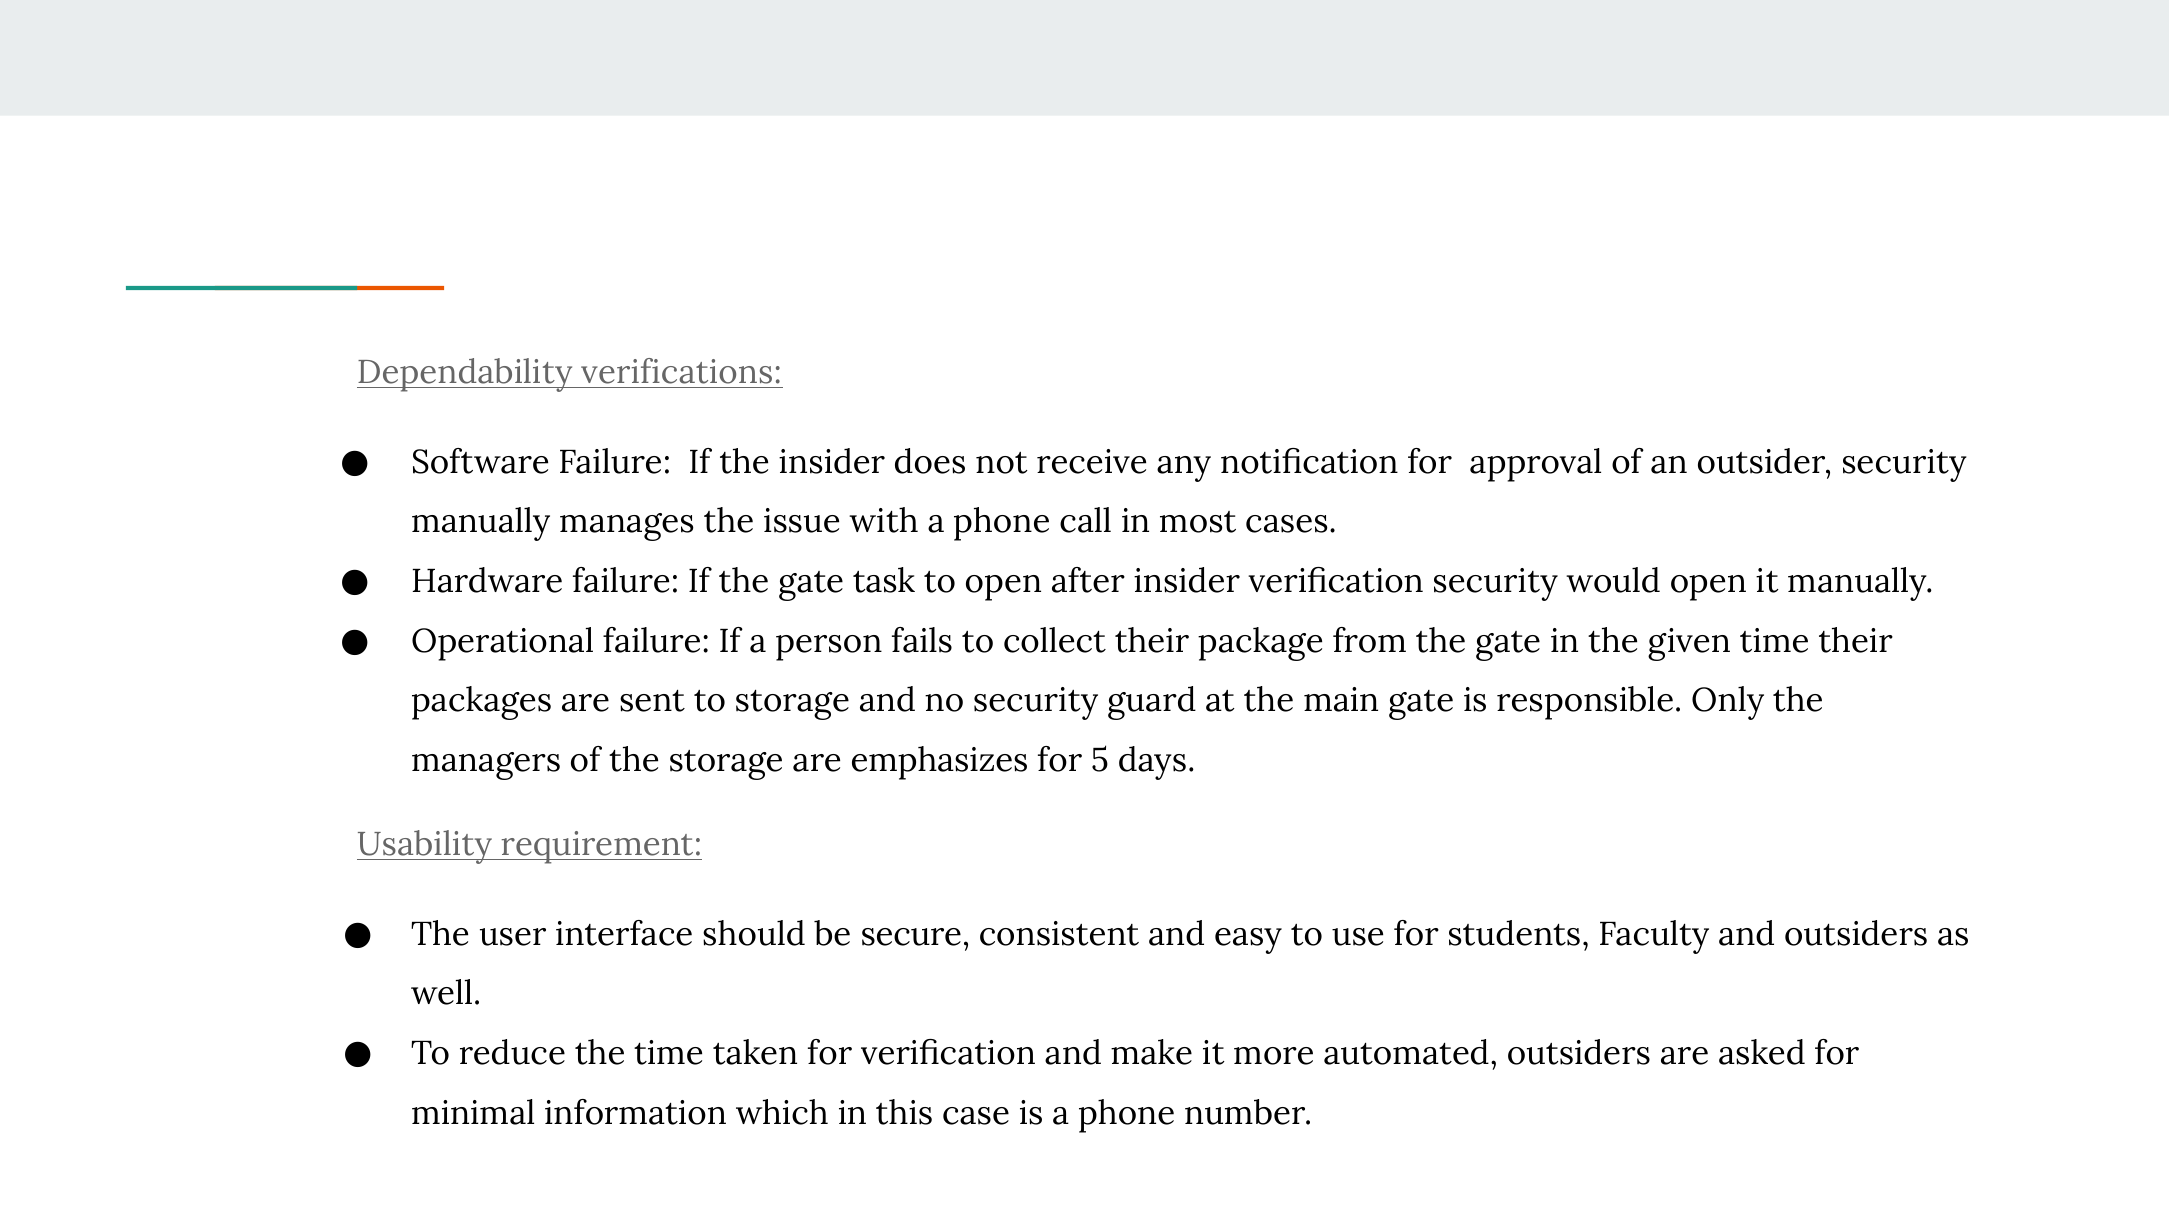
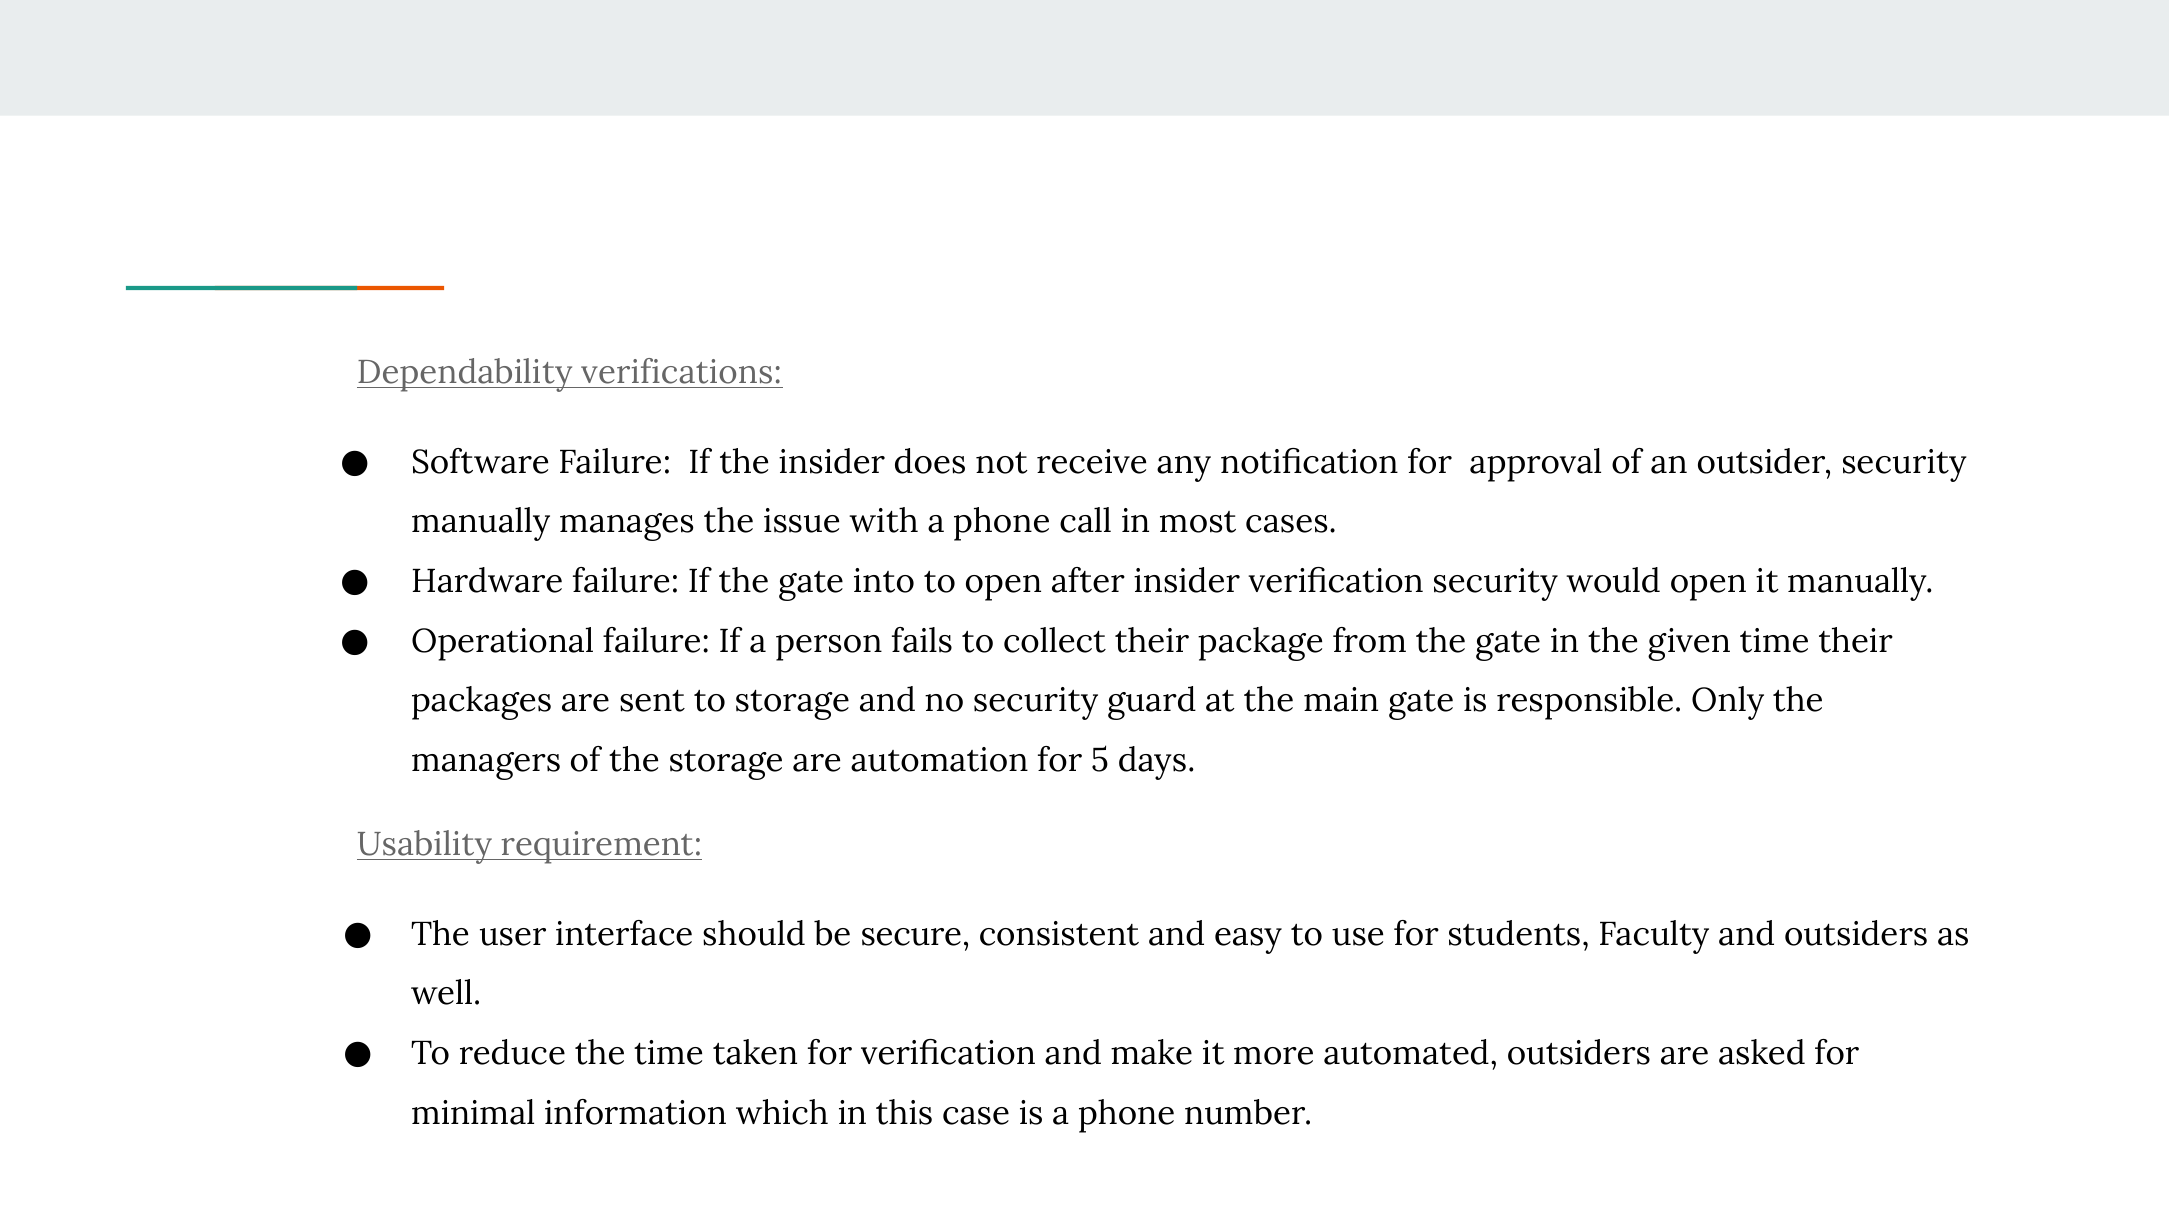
task: task -> into
emphasizes: emphasizes -> automation
